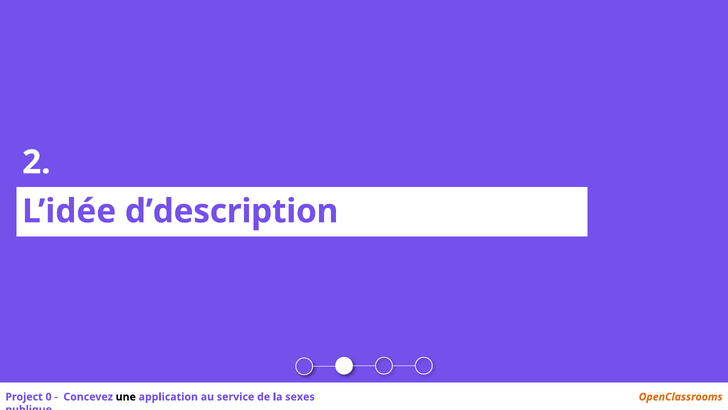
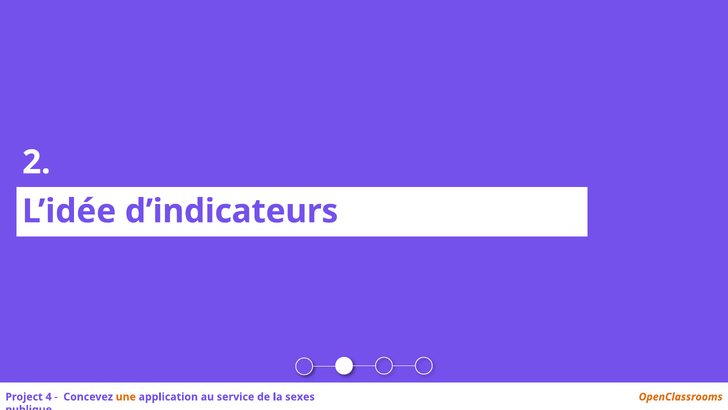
d’description: d’description -> d’indicateurs
0: 0 -> 4
une colour: black -> orange
